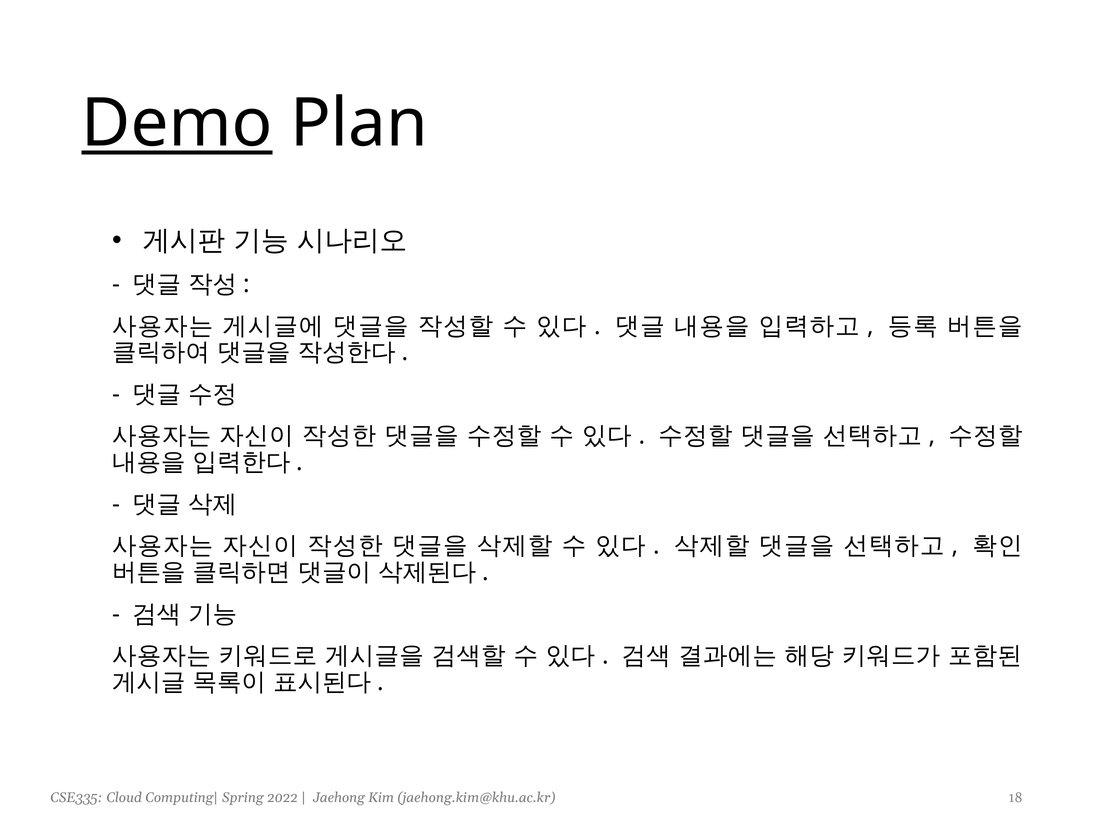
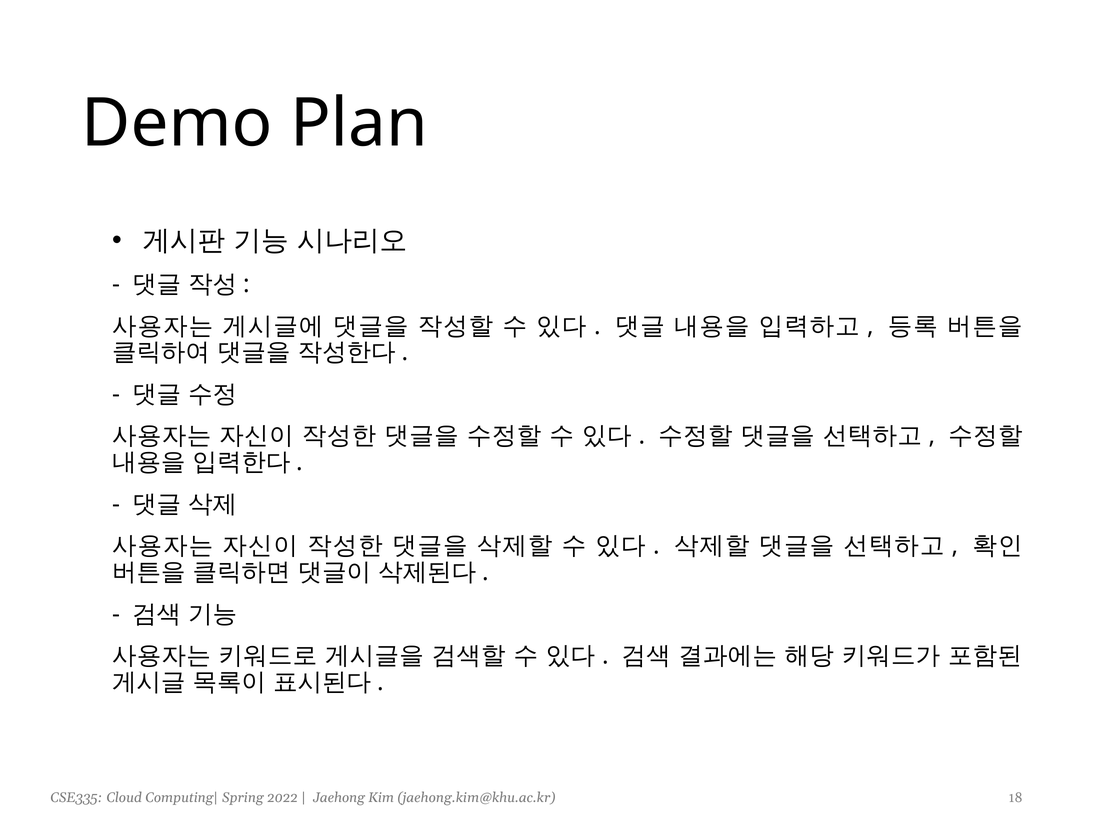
Demo underline: present -> none
